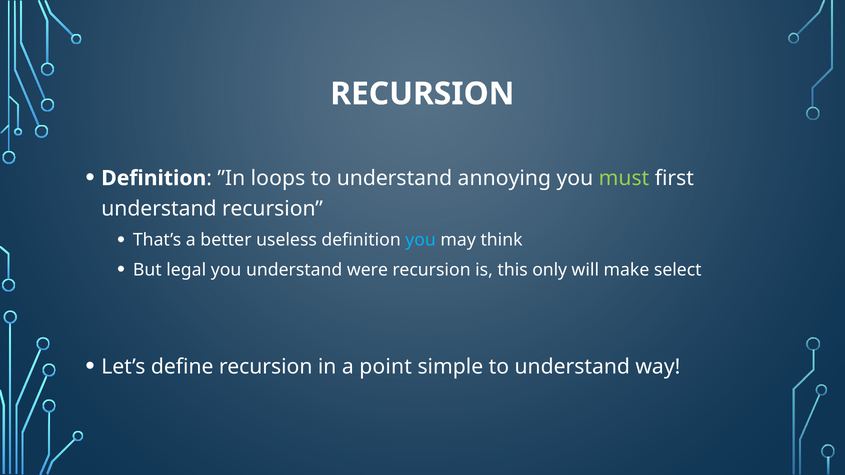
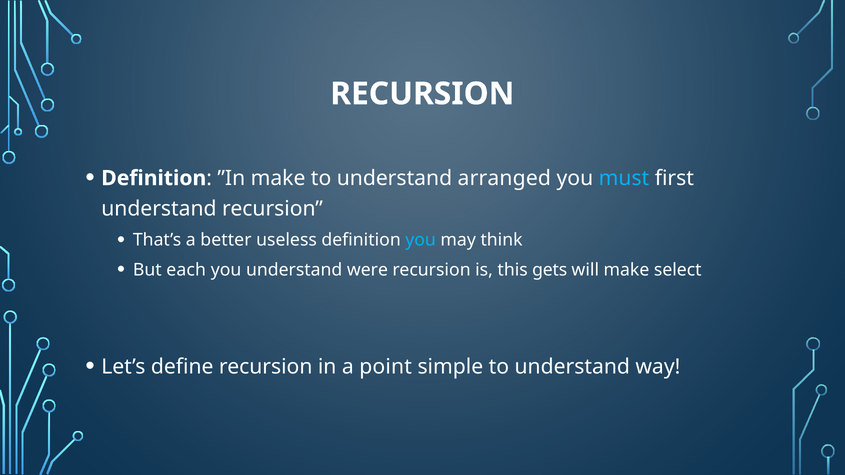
”In loops: loops -> make
annoying: annoying -> arranged
must colour: light green -> light blue
legal: legal -> each
only: only -> gets
